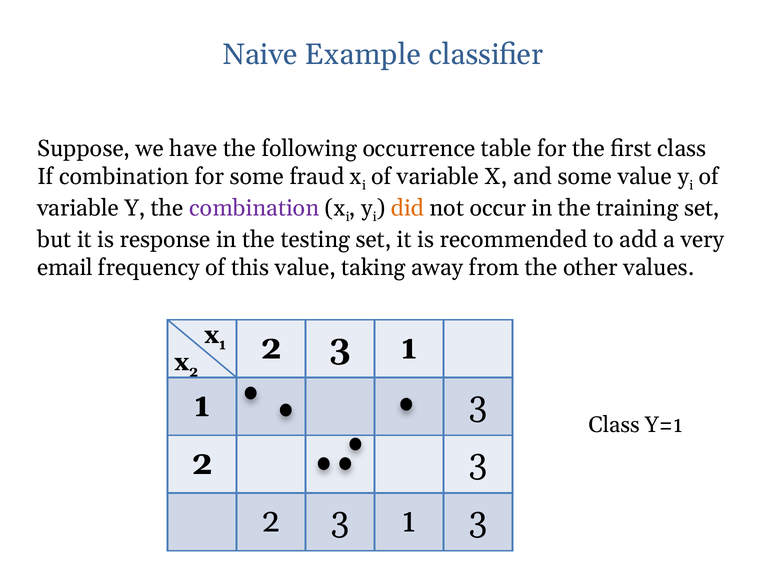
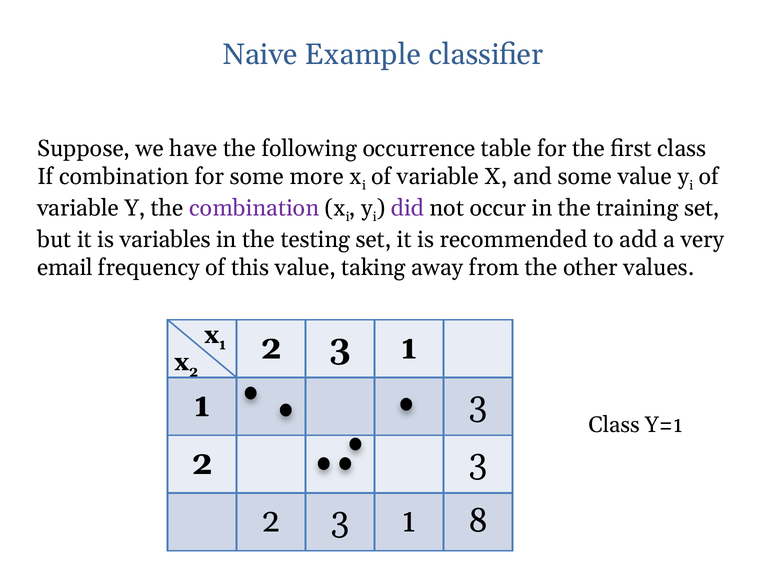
fraud: fraud -> more
did colour: orange -> purple
response: response -> variables
3 1 3: 3 -> 8
